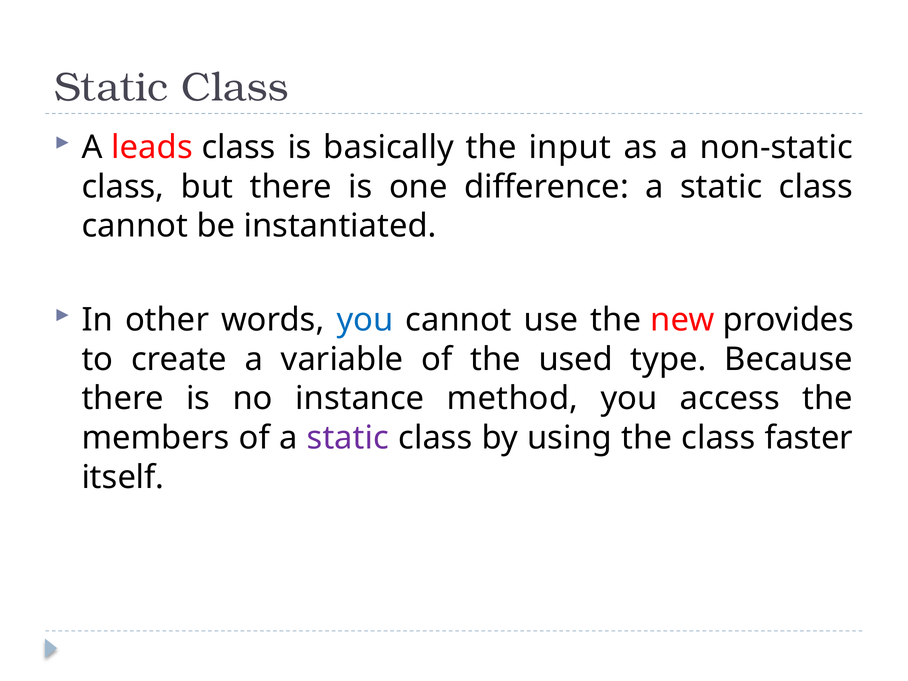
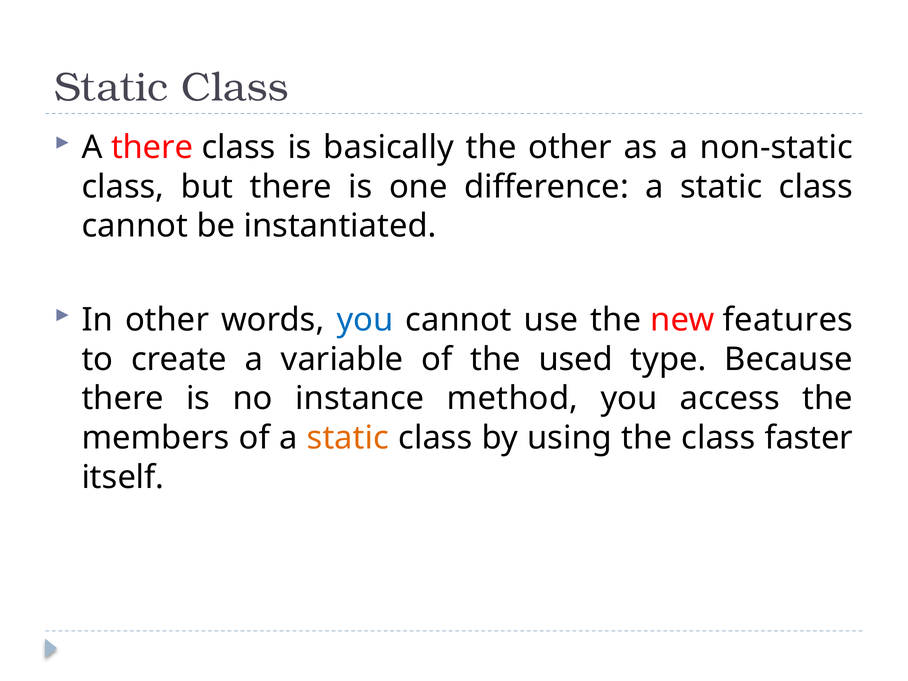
A leads: leads -> there
the input: input -> other
provides: provides -> features
static at (348, 438) colour: purple -> orange
